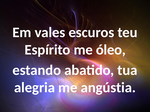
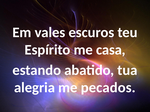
óleo: óleo -> casa
angústia: angústia -> pecados
